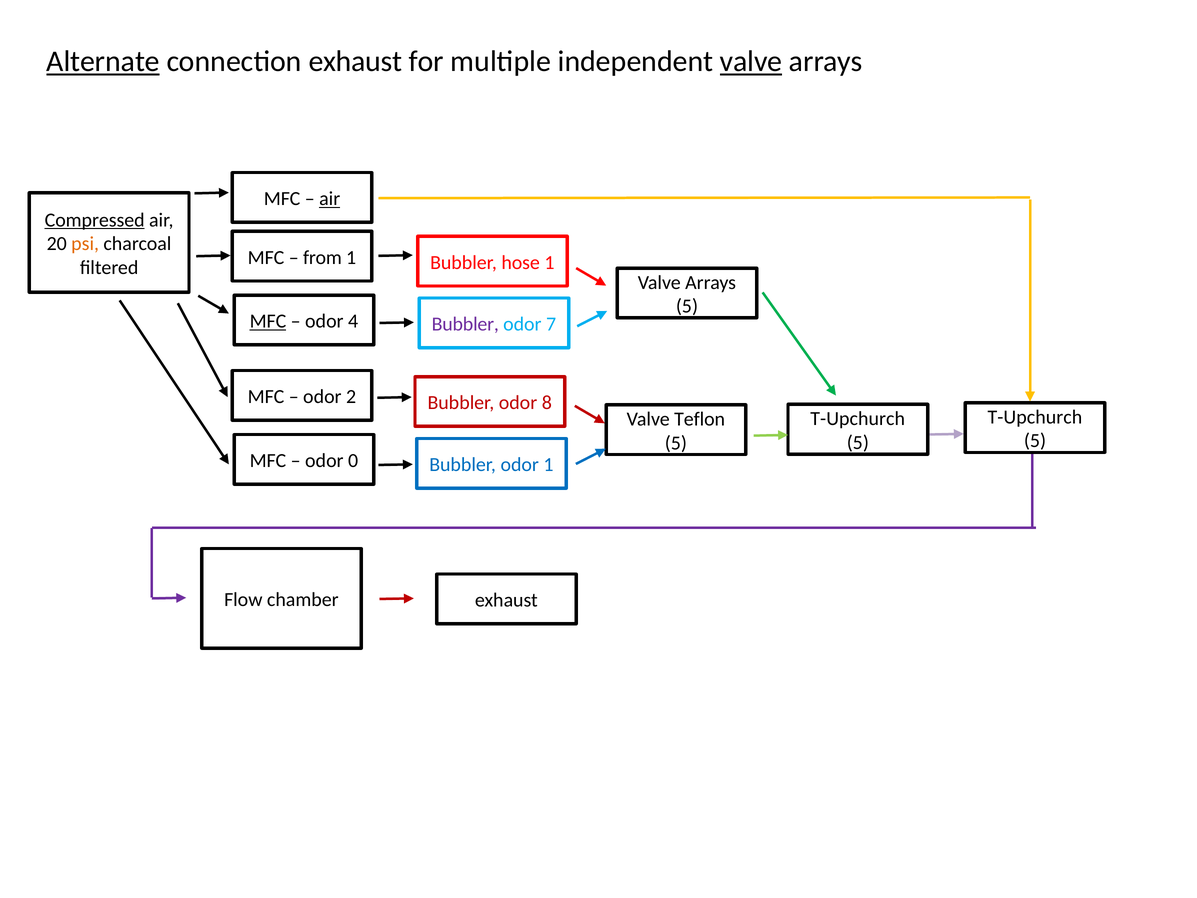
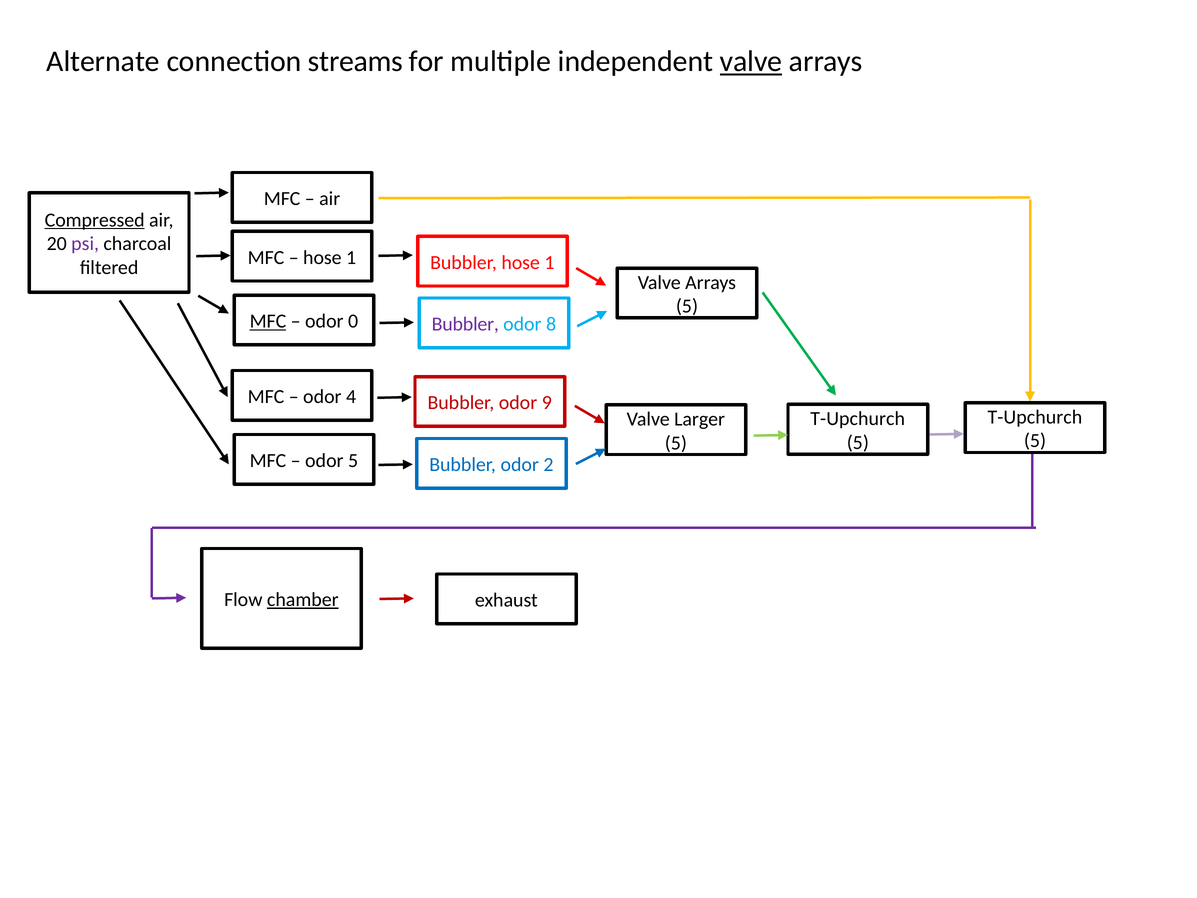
Alternate underline: present -> none
connection exhaust: exhaust -> streams
air at (330, 199) underline: present -> none
psi colour: orange -> purple
from at (322, 257): from -> hose
4: 4 -> 0
7: 7 -> 8
2: 2 -> 4
8: 8 -> 9
Teflon: Teflon -> Larger
odor 0: 0 -> 5
odor 1: 1 -> 2
chamber underline: none -> present
